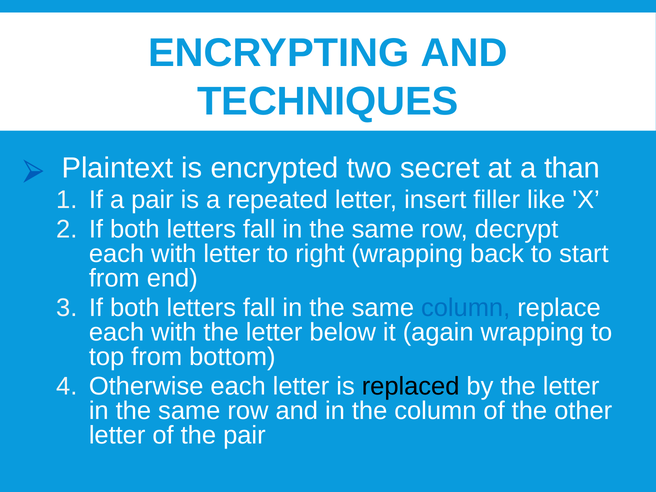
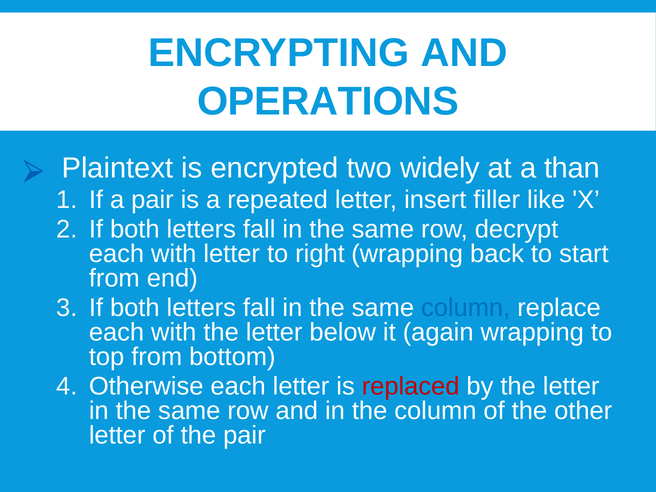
TECHNIQUES: TECHNIQUES -> OPERATIONS
secret: secret -> widely
replaced colour: black -> red
